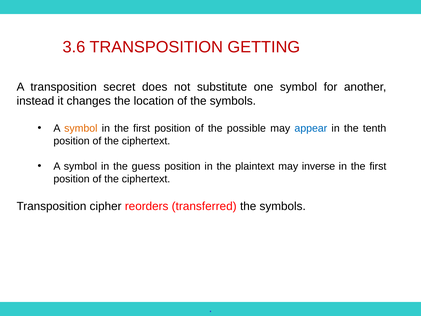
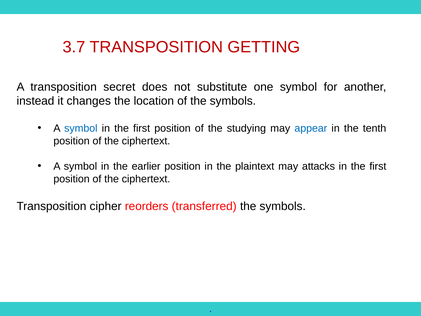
3.6: 3.6 -> 3.7
symbol at (81, 128) colour: orange -> blue
possible: possible -> studying
guess: guess -> earlier
inverse: inverse -> attacks
